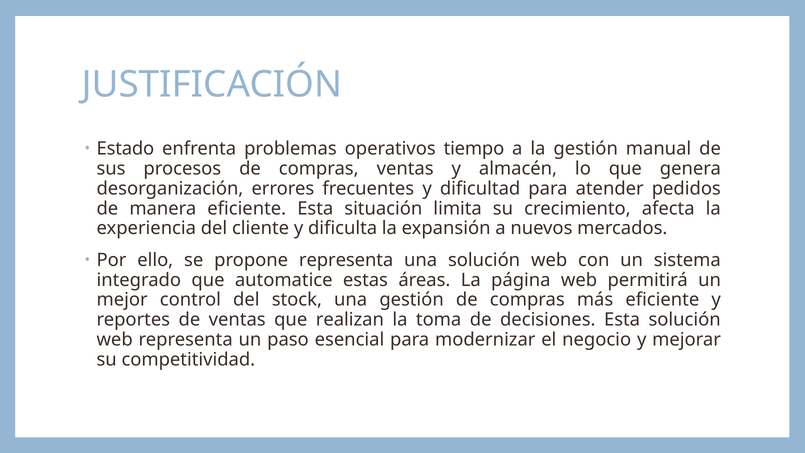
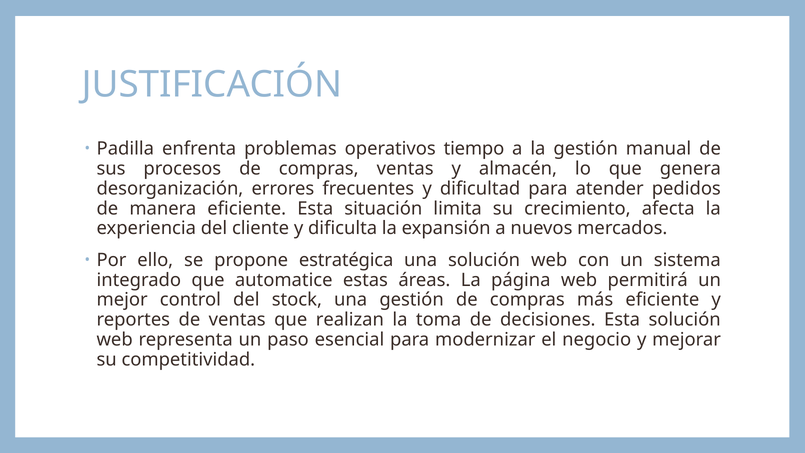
Estado: Estado -> Padilla
propone representa: representa -> estratégica
